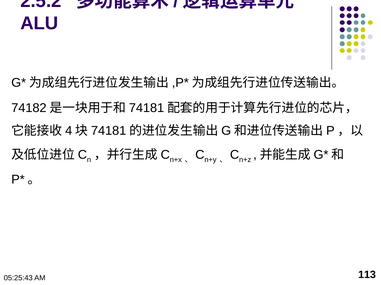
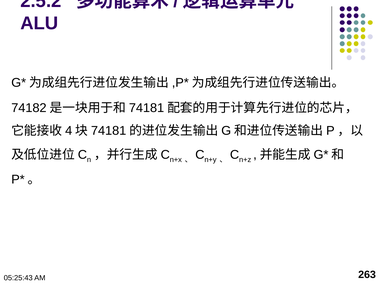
113: 113 -> 263
